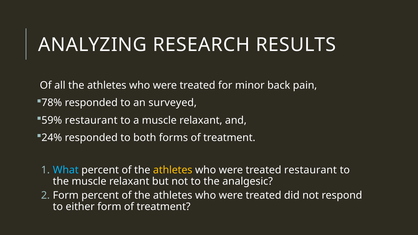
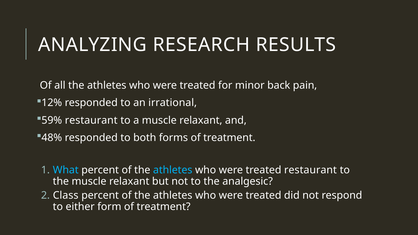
78%: 78% -> 12%
surveyed: surveyed -> irrational
24%: 24% -> 48%
athletes at (173, 170) colour: yellow -> light blue
Form at (66, 195): Form -> Class
